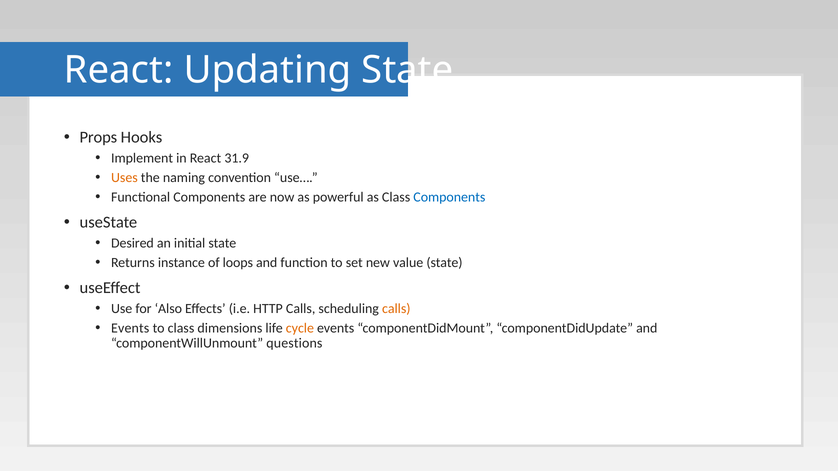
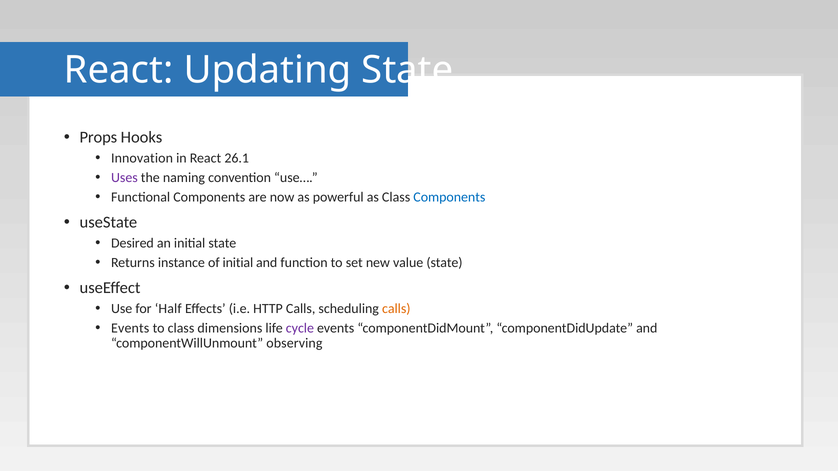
Implement: Implement -> Innovation
31.9: 31.9 -> 26.1
Uses colour: orange -> purple
of loops: loops -> initial
Also: Also -> Half
cycle colour: orange -> purple
questions: questions -> observing
